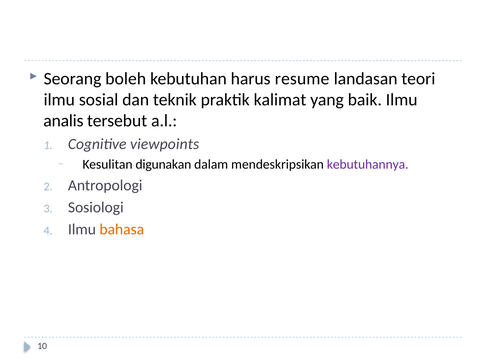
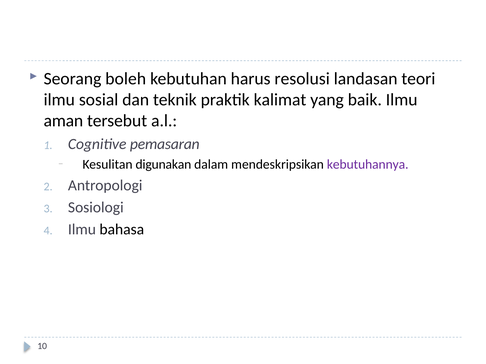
resume: resume -> resolusi
analis: analis -> aman
viewpoints: viewpoints -> pemasaran
bahasa colour: orange -> black
